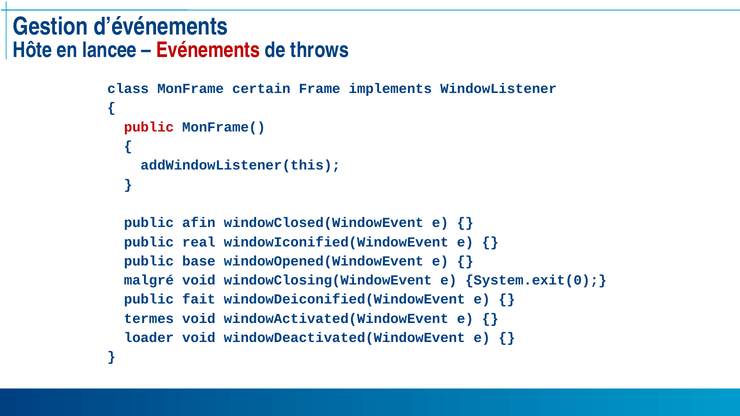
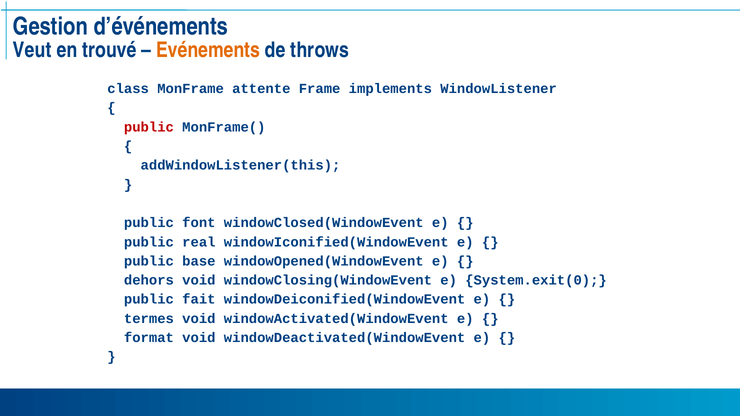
Hôte: Hôte -> Veut
lancee: lancee -> trouvé
Evénements colour: red -> orange
certain: certain -> attente
afin: afin -> font
malgré: malgré -> dehors
loader: loader -> format
